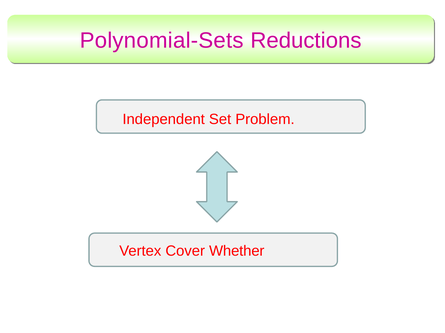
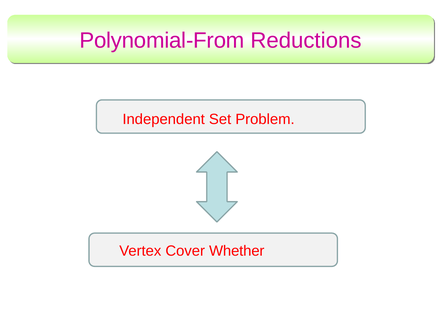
Polynomial-Sets: Polynomial-Sets -> Polynomial-From
